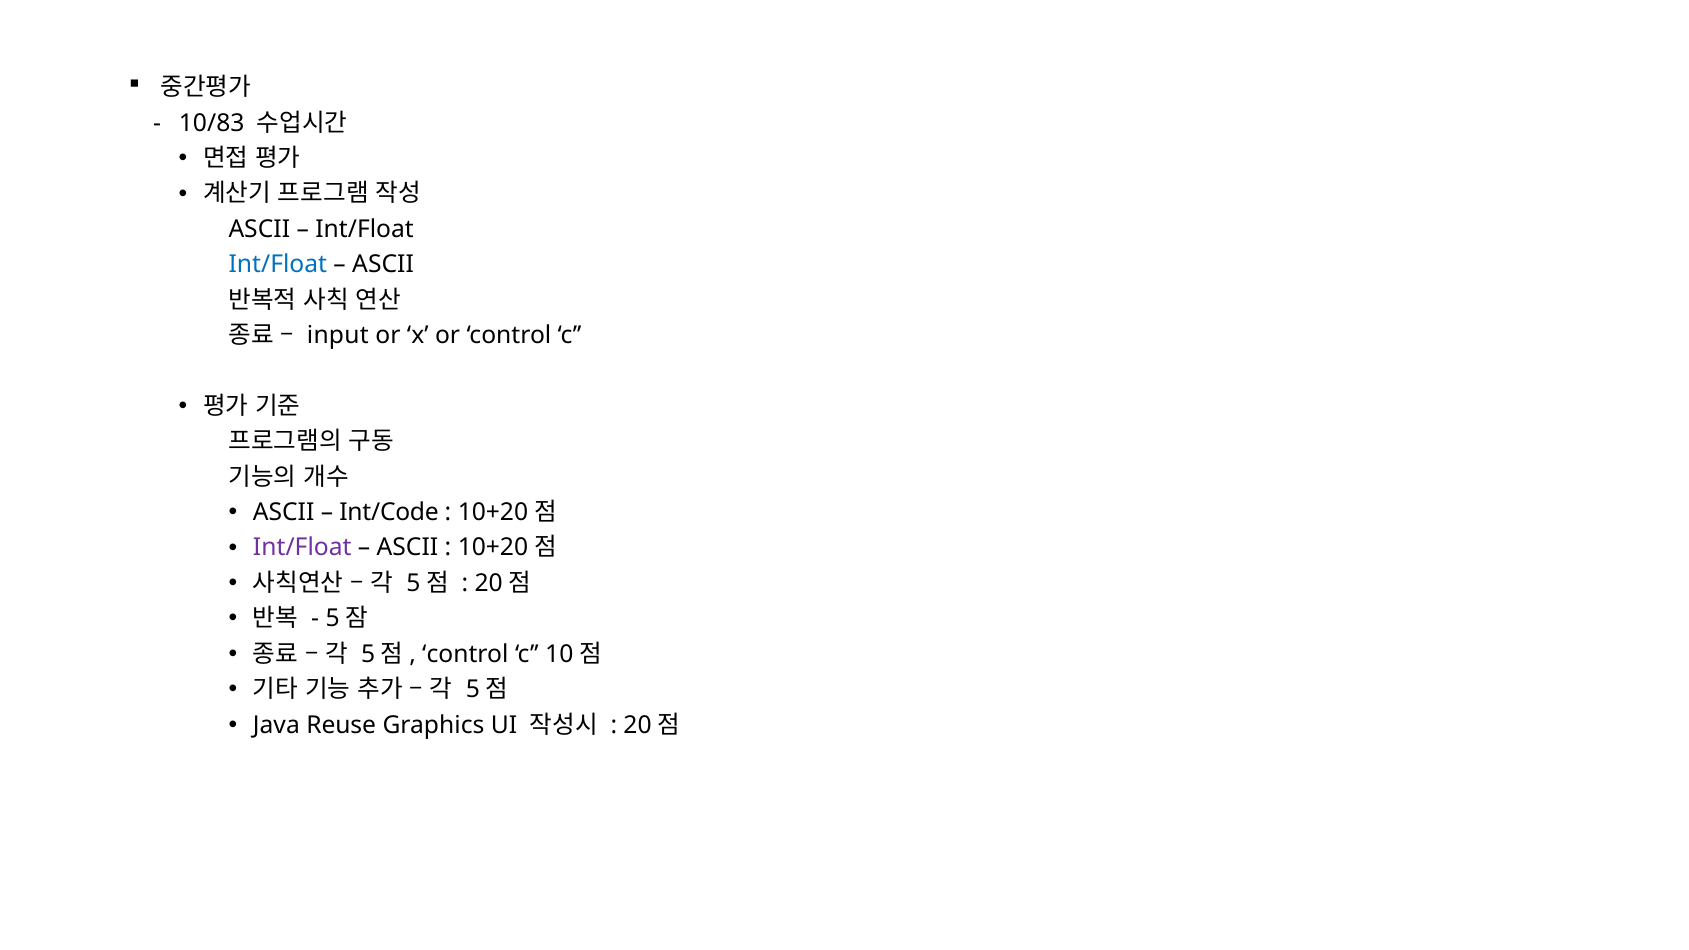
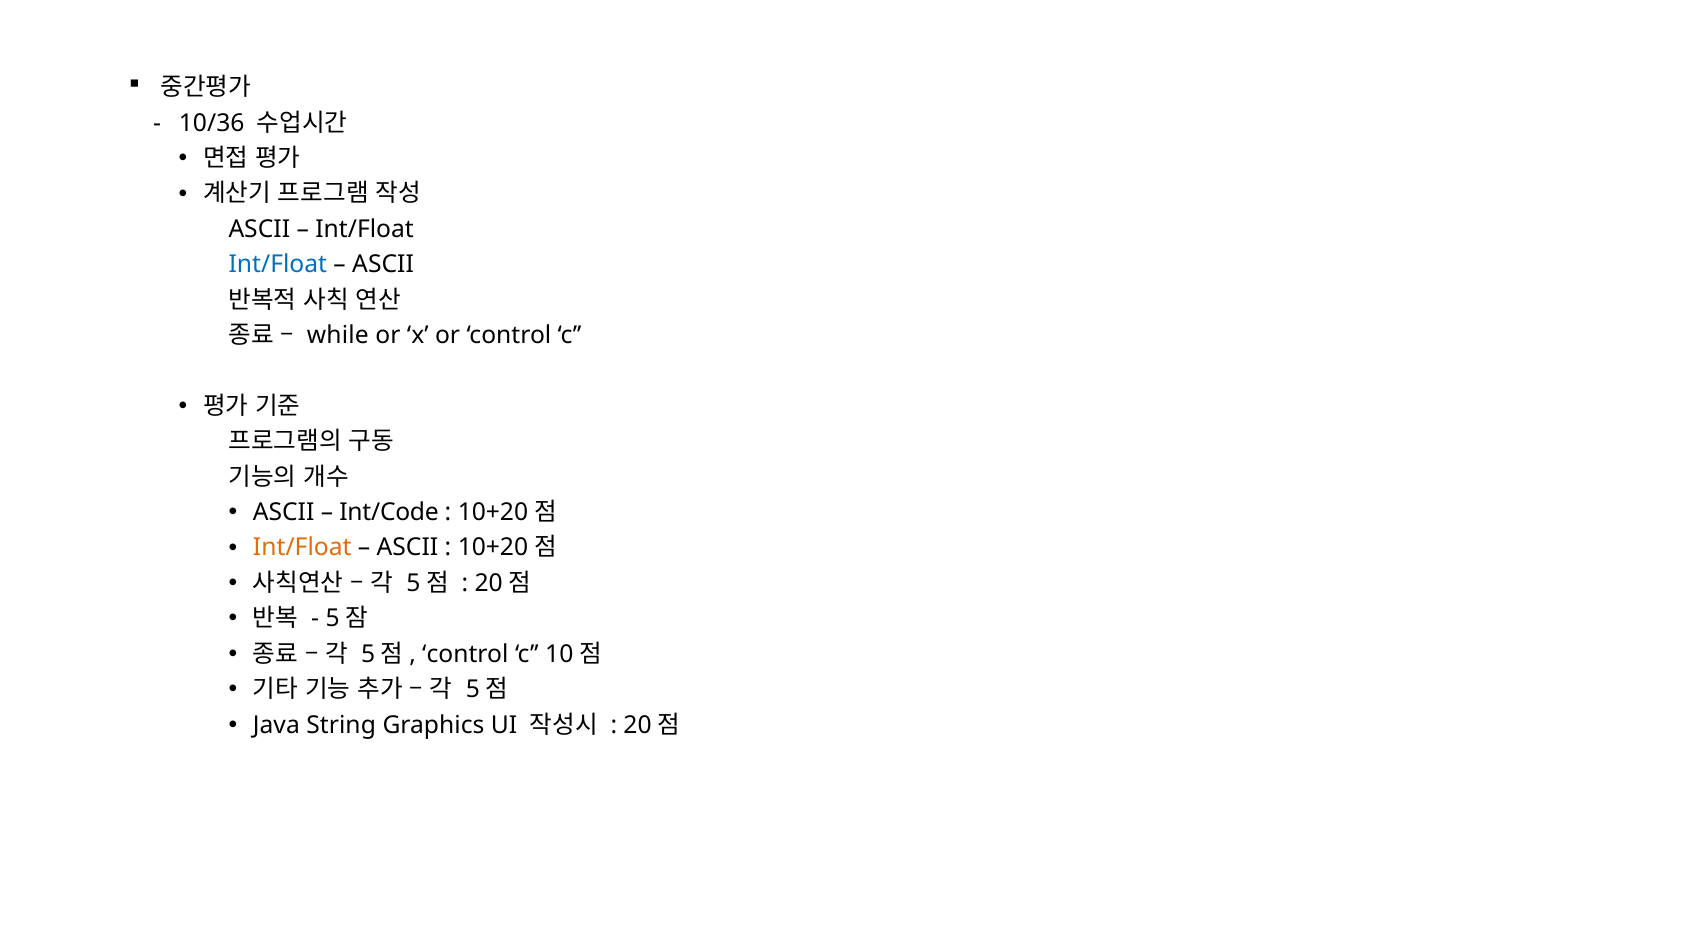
10/83: 10/83 -> 10/36
input: input -> while
Int/Float at (302, 548) colour: purple -> orange
Reuse: Reuse -> String
